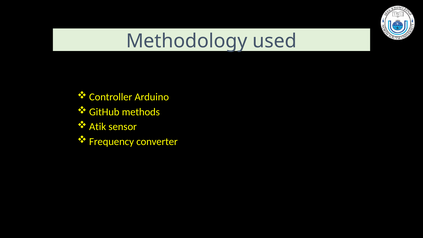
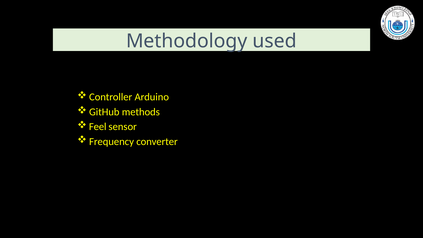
Atik: Atik -> Feel
